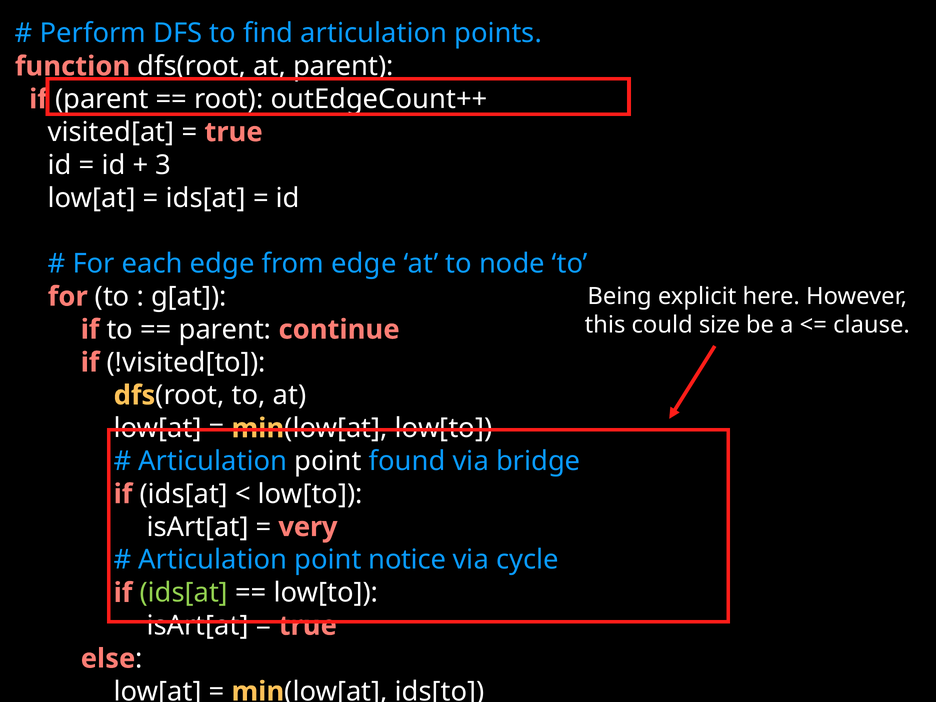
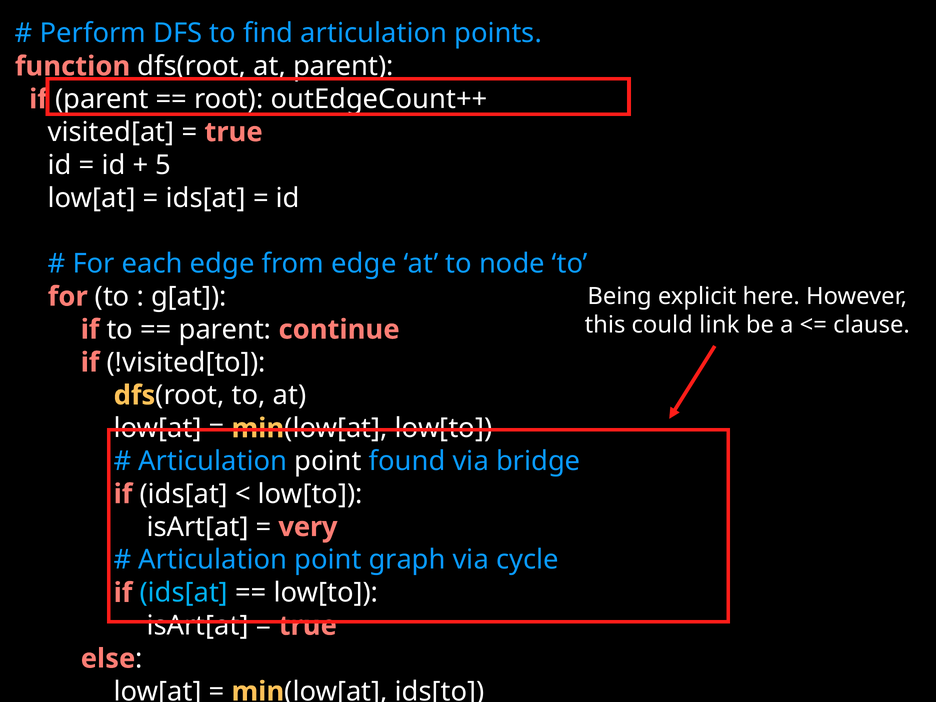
3: 3 -> 5
size: size -> link
notice: notice -> graph
ids[at at (184, 593) colour: light green -> light blue
